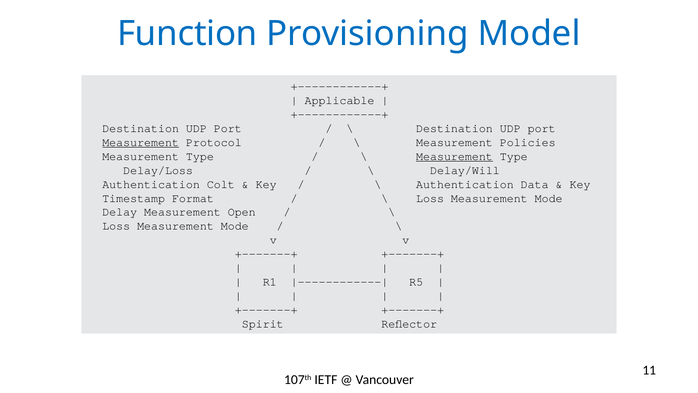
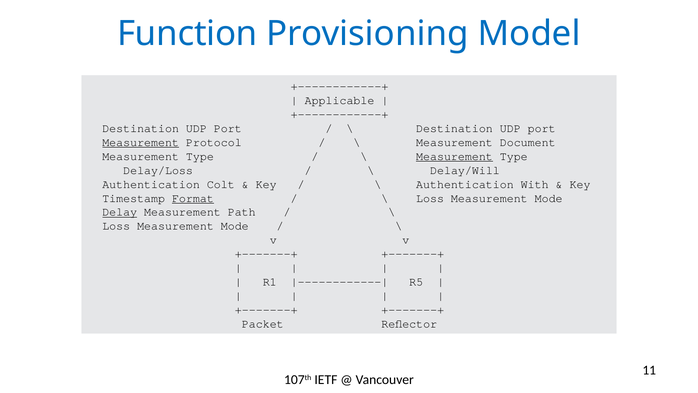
Policies: Policies -> Document
Data: Data -> With
Format underline: none -> present
Delay underline: none -> present
Open: Open -> Path
Spirit: Spirit -> Packet
